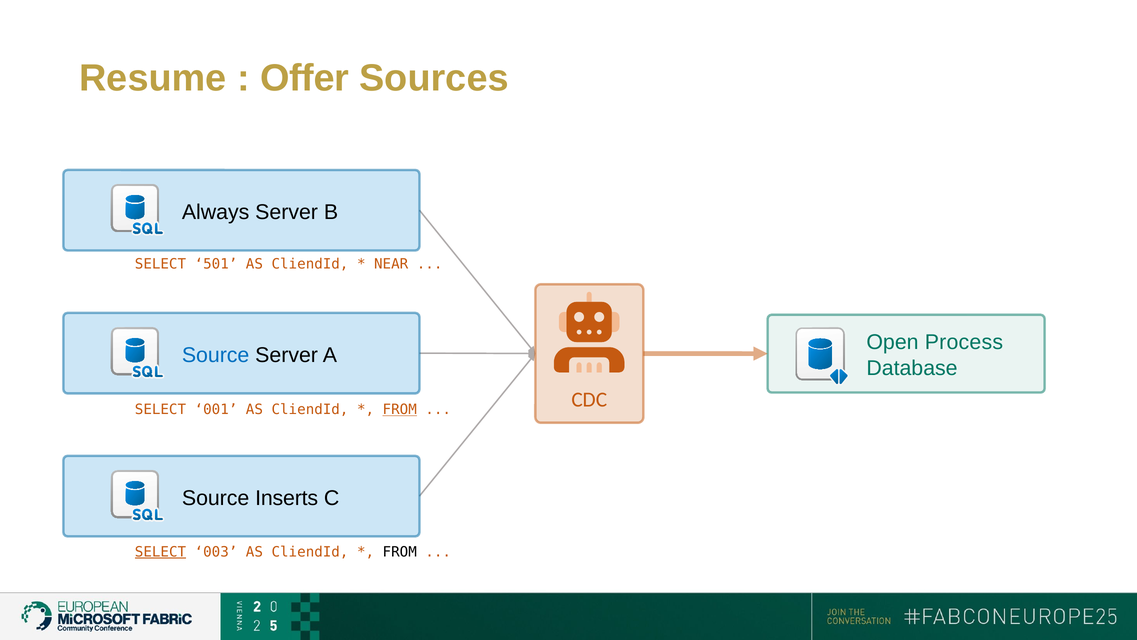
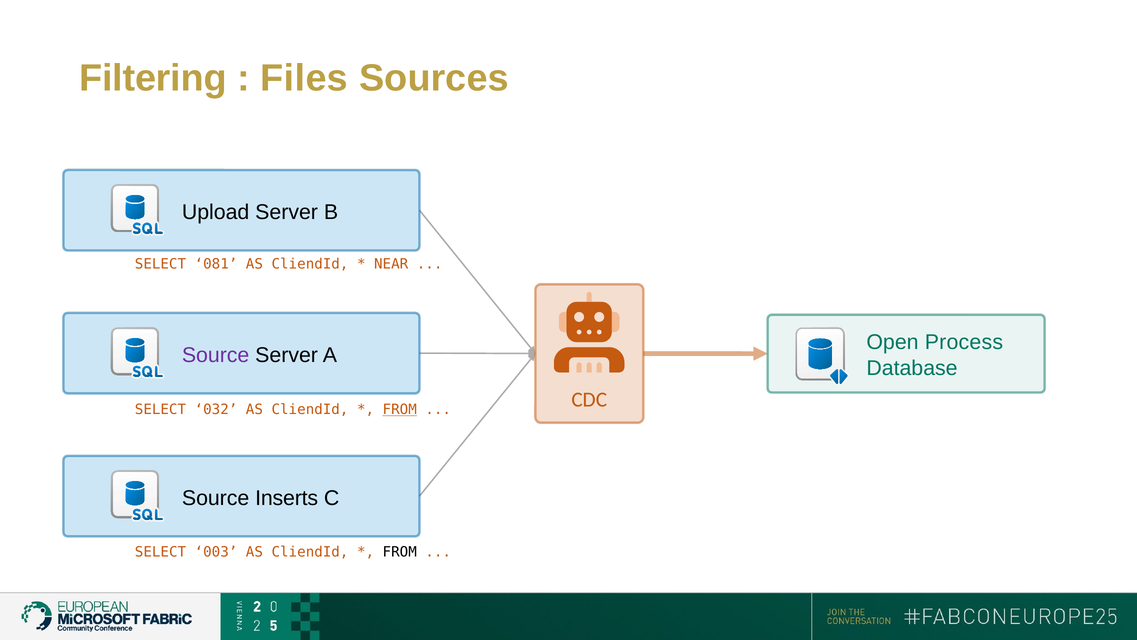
Resume: Resume -> Filtering
Offer: Offer -> Files
Always: Always -> Upload
501: 501 -> 081
Source at (216, 355) colour: blue -> purple
001: 001 -> 032
SELECT at (160, 551) underline: present -> none
